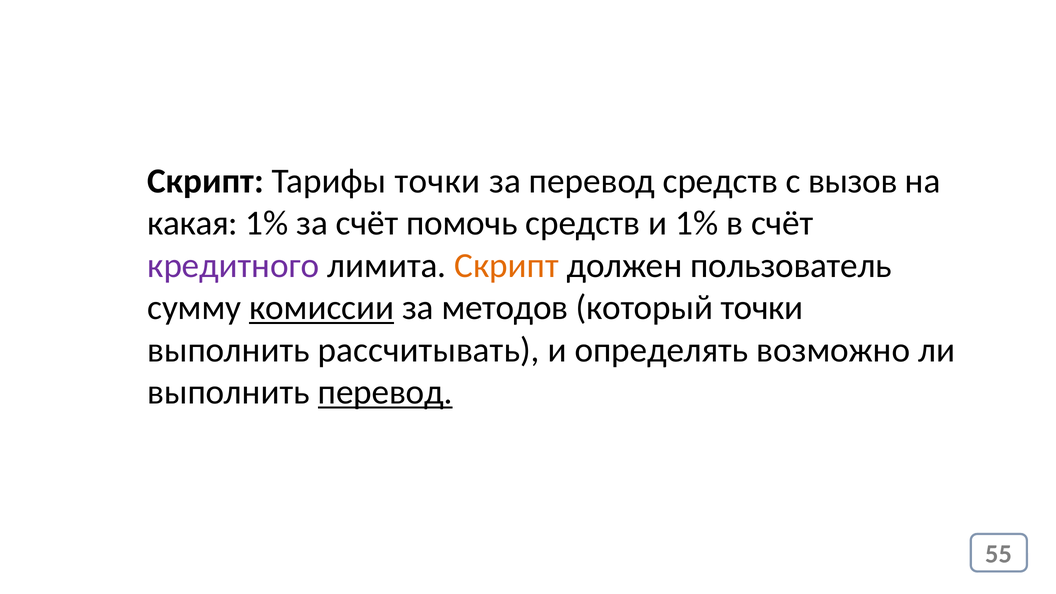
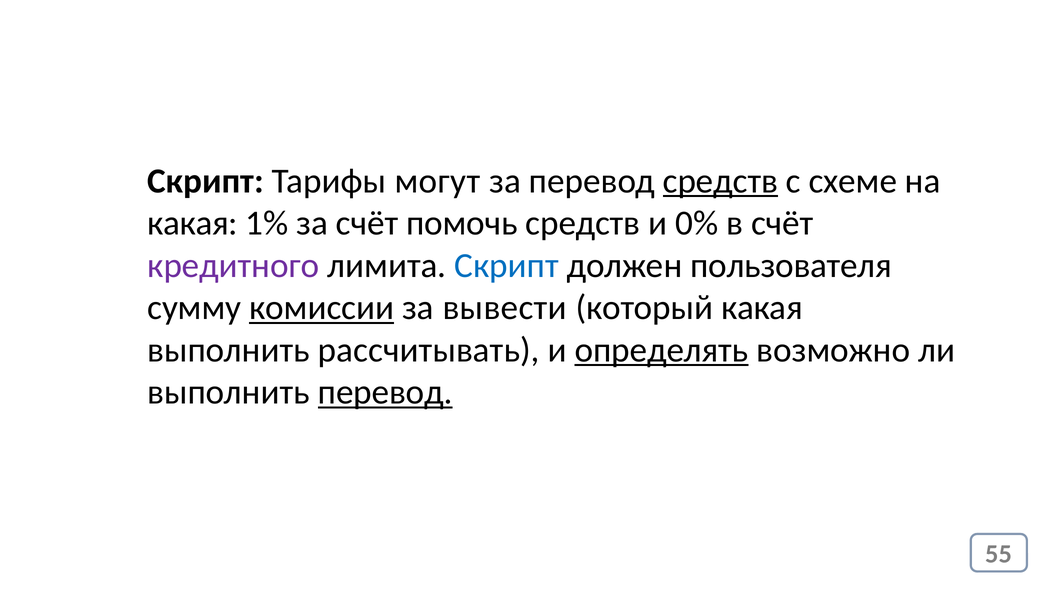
Тарифы точки: точки -> могут
средств at (720, 181) underline: none -> present
вызов: вызов -> схеме
и 1%: 1% -> 0%
Скрипт at (507, 265) colour: orange -> blue
пользователь: пользователь -> пользователя
методов: методов -> вывести
который точки: точки -> какая
определять underline: none -> present
